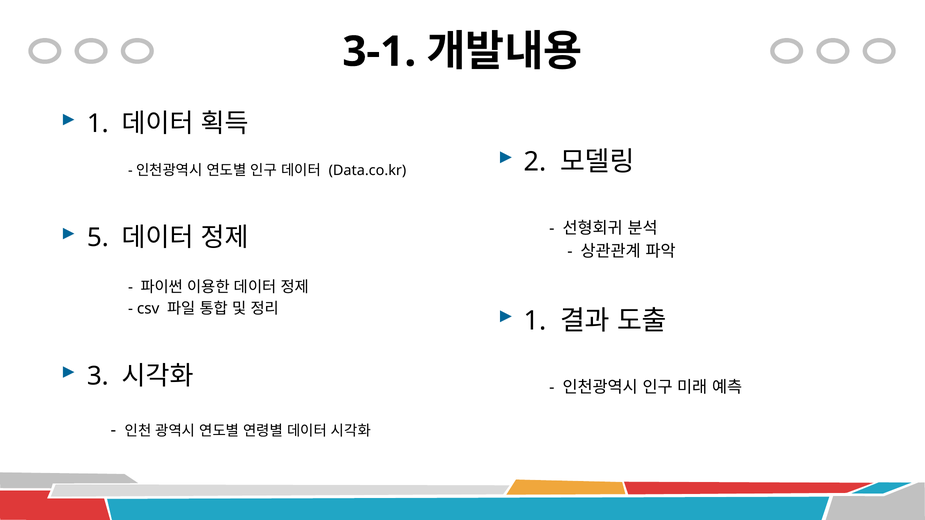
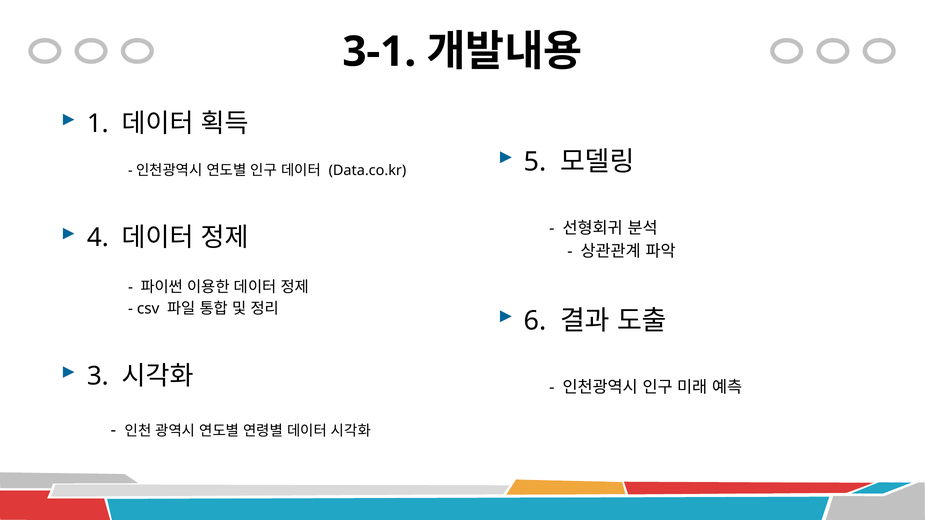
2: 2 -> 5
5: 5 -> 4
1 at (535, 321): 1 -> 6
